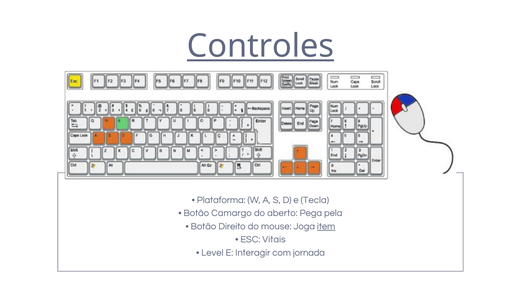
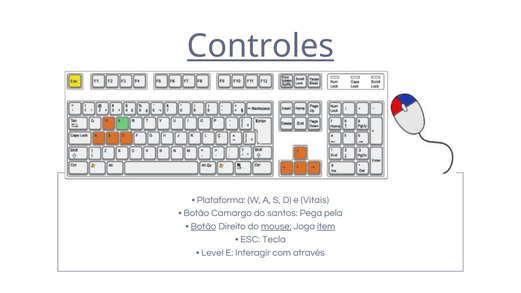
Tecla: Tecla -> Vitais
aberto: aberto -> santos
Botão at (203, 226) underline: none -> present
mouse underline: none -> present
Vitais: Vitais -> Tecla
jornada: jornada -> através
